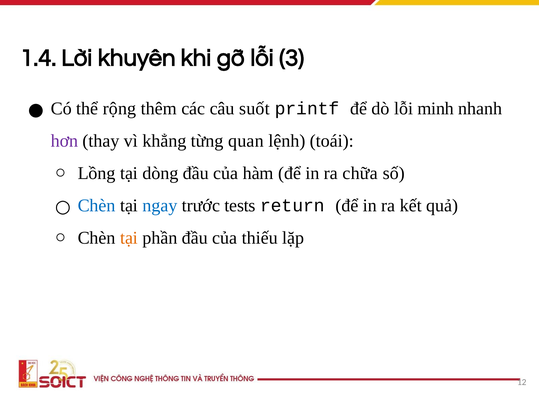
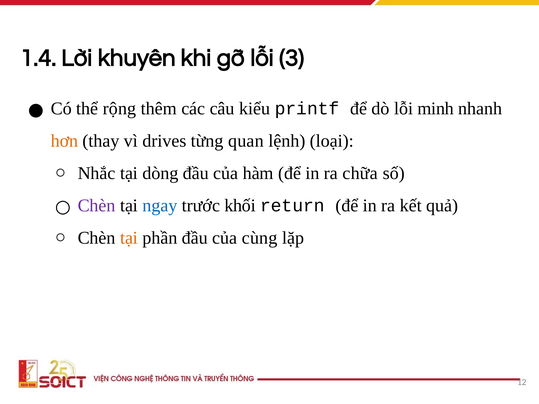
suốt: suốt -> kiểu
hơn colour: purple -> orange
khẳng: khẳng -> drives
toái: toái -> loại
Lồng: Lồng -> Nhắc
Chèn at (97, 206) colour: blue -> purple
tests: tests -> khối
thiếu: thiếu -> cùng
